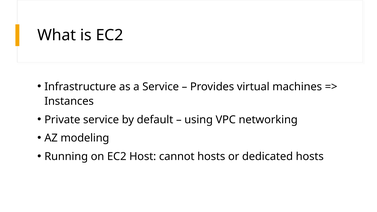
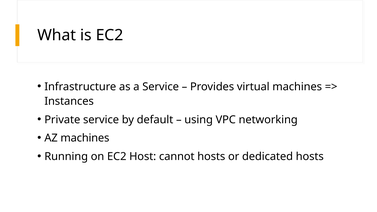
AZ modeling: modeling -> machines
